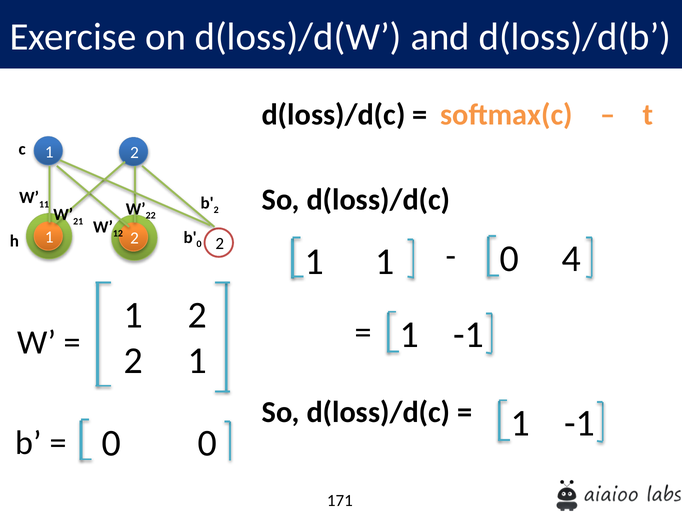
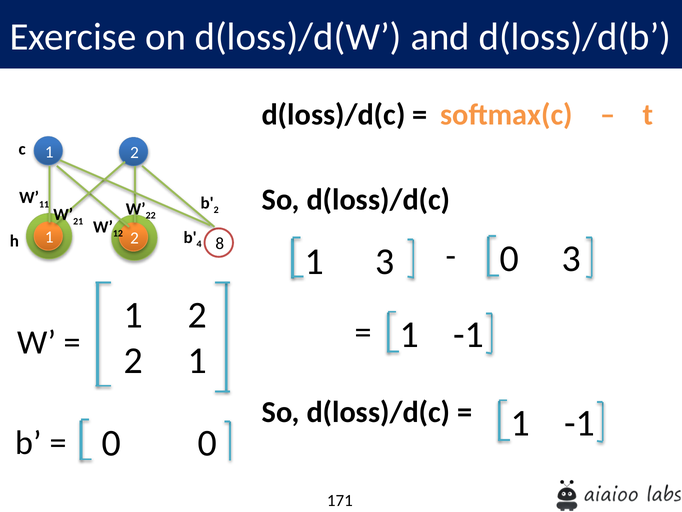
b 0: 0 -> 4
2 at (220, 244): 2 -> 8
0 4: 4 -> 3
1 at (385, 261): 1 -> 3
